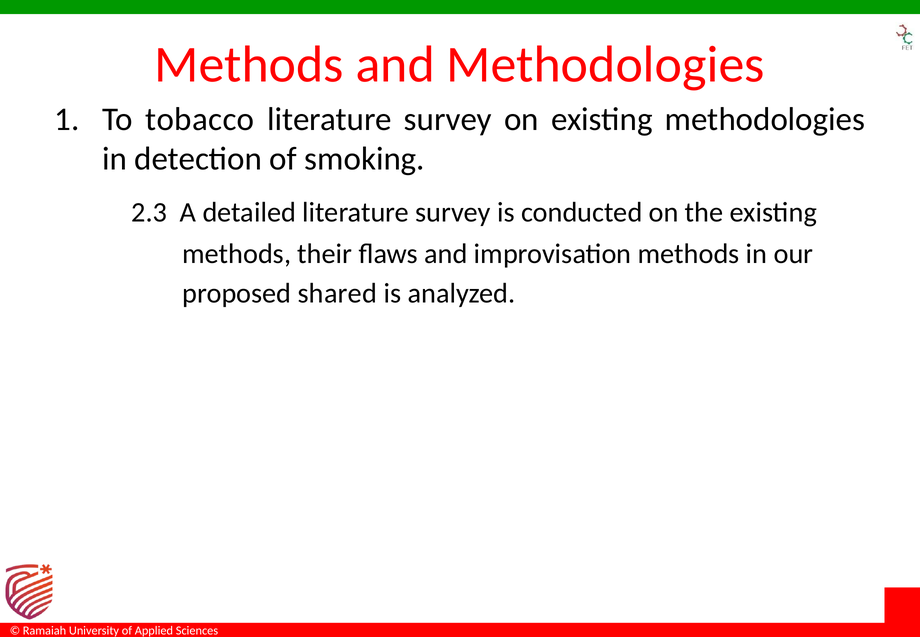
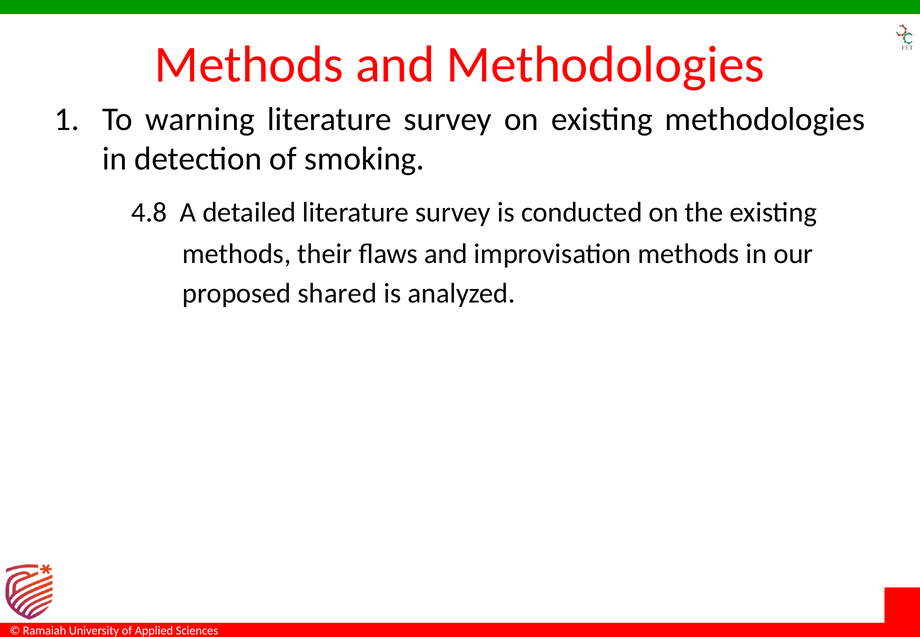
tobacco: tobacco -> warning
2.3: 2.3 -> 4.8
